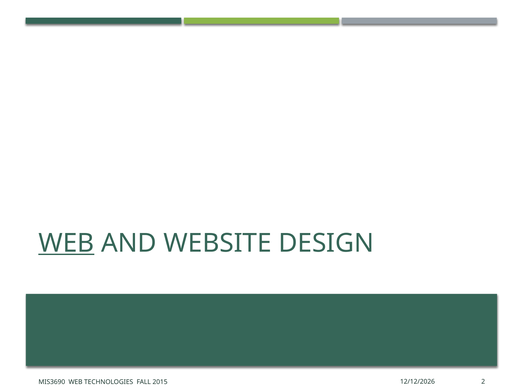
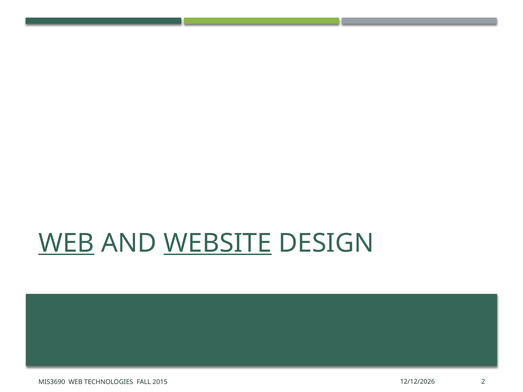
WEBSITE underline: none -> present
